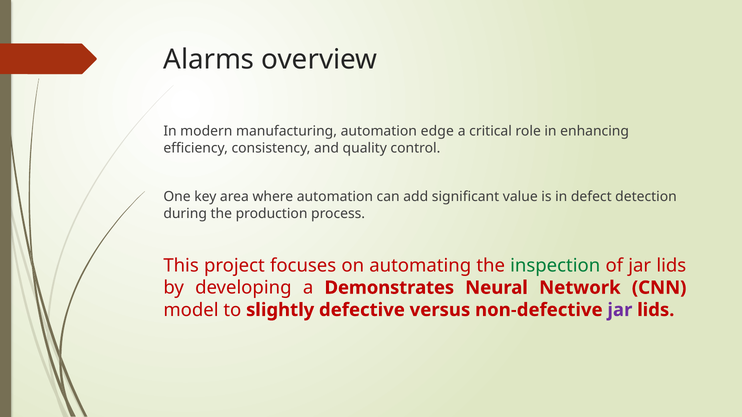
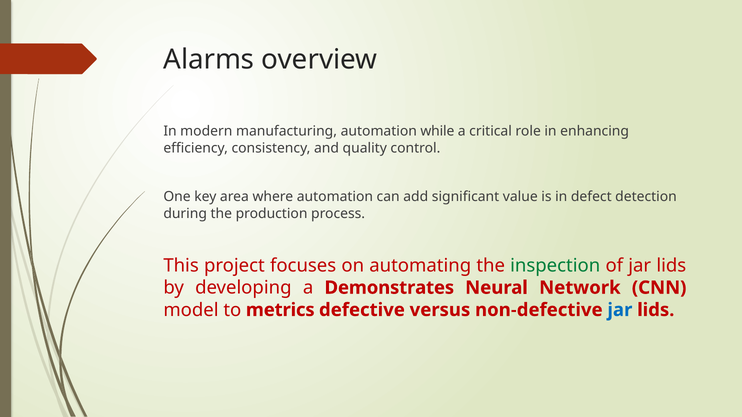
edge: edge -> while
slightly: slightly -> metrics
jar at (620, 310) colour: purple -> blue
